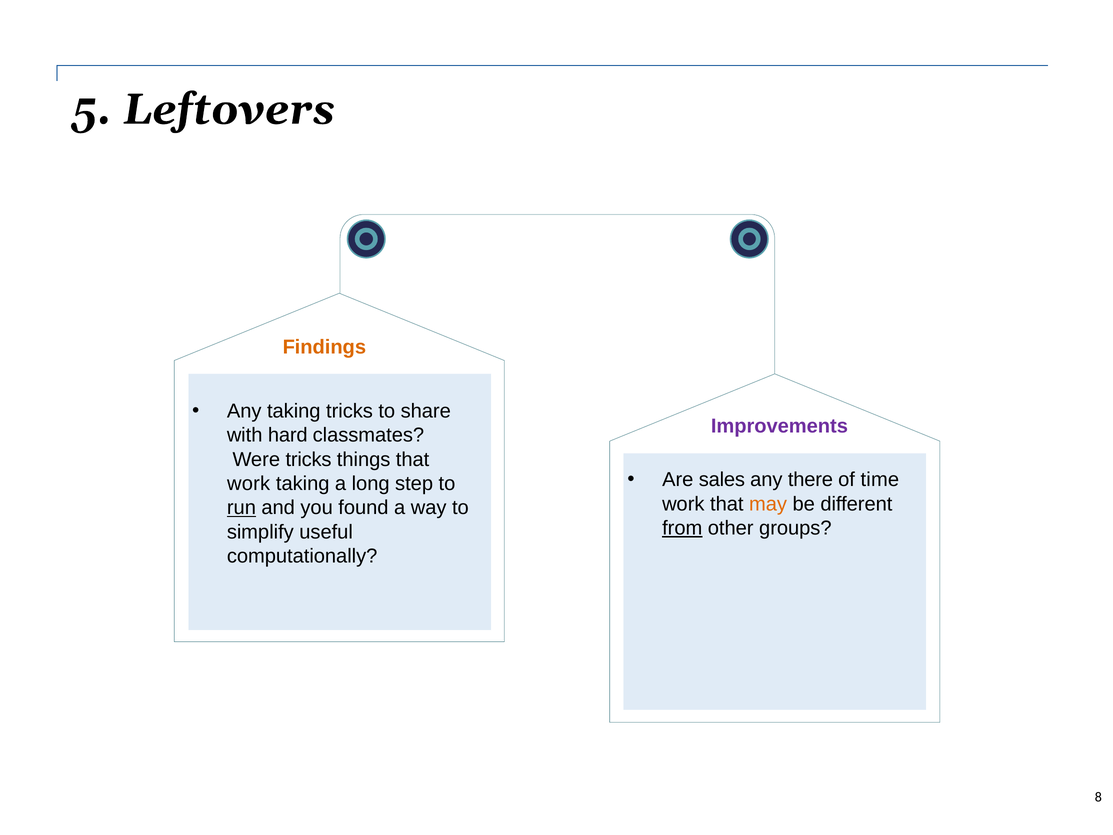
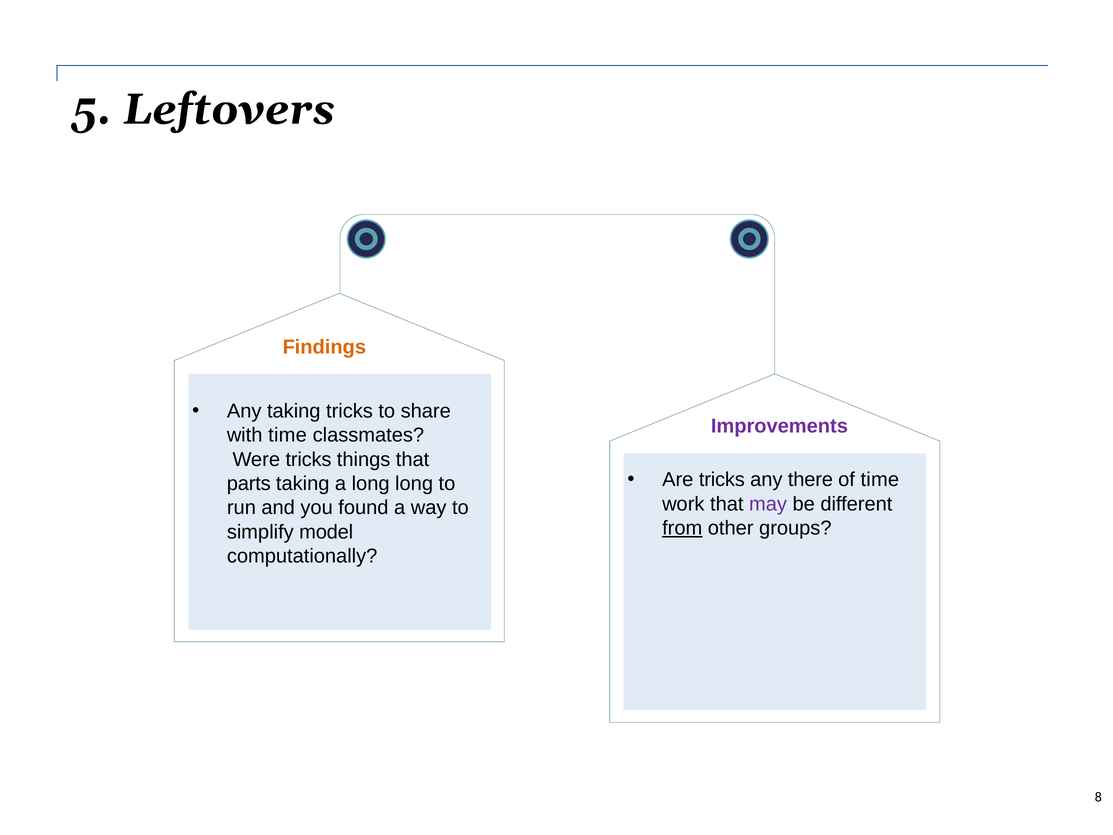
with hard: hard -> time
Are sales: sales -> tricks
work at (249, 483): work -> parts
long step: step -> long
may colour: orange -> purple
run underline: present -> none
useful: useful -> model
